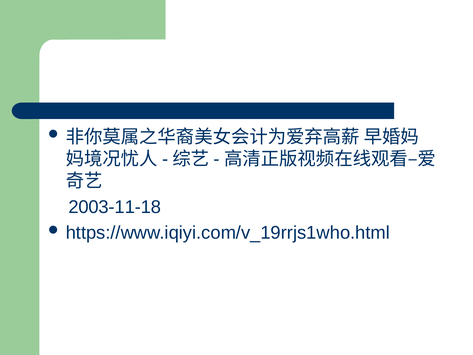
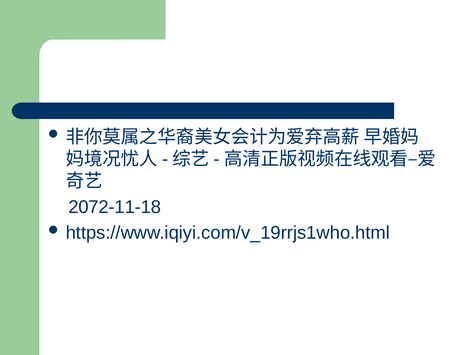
2003-11-18: 2003-11-18 -> 2072-11-18
